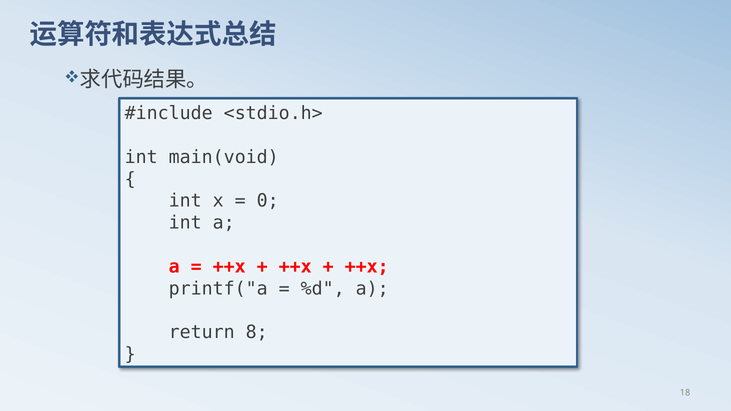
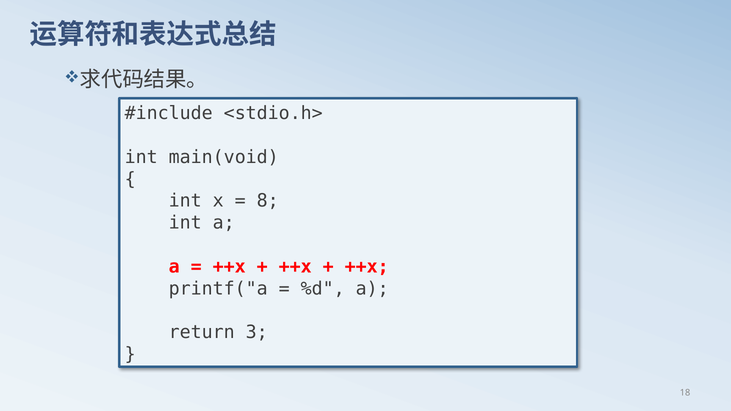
0: 0 -> 8
8: 8 -> 3
